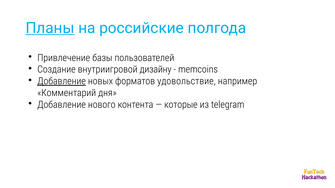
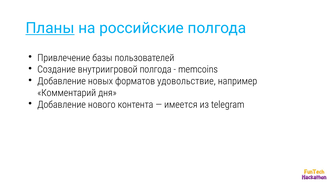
внутриигровой дизайну: дизайну -> полгода
Добавление at (62, 81) underline: present -> none
которые: которые -> имеется
